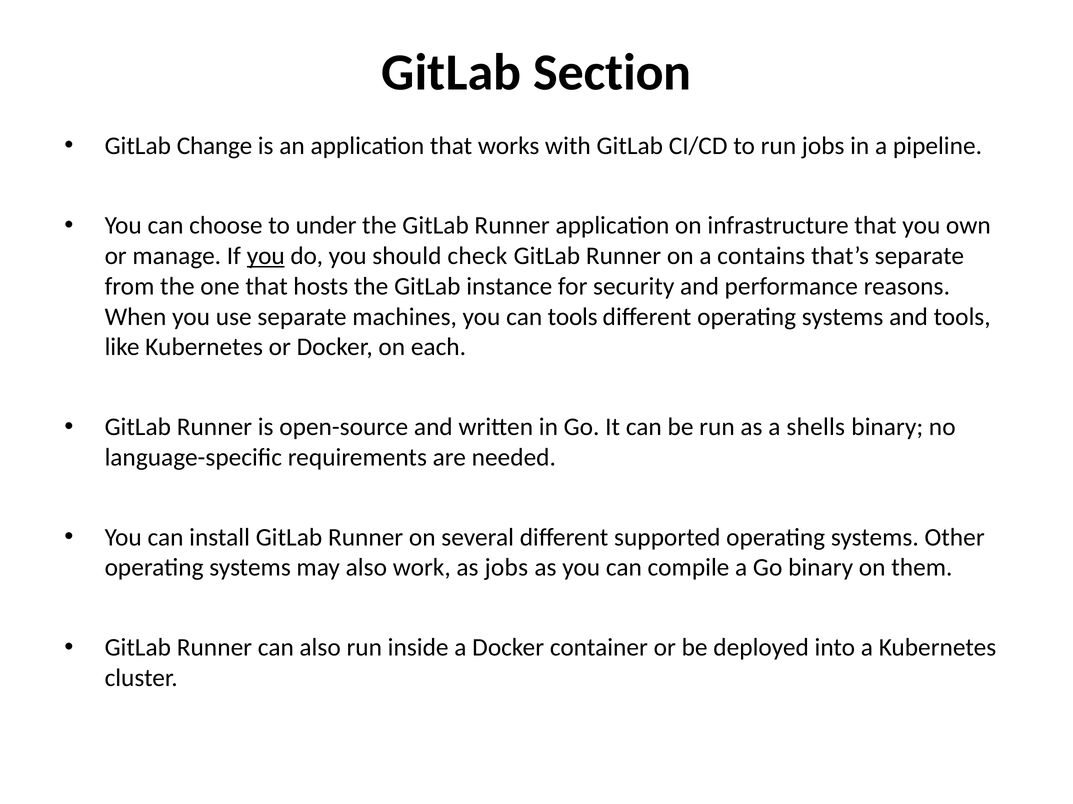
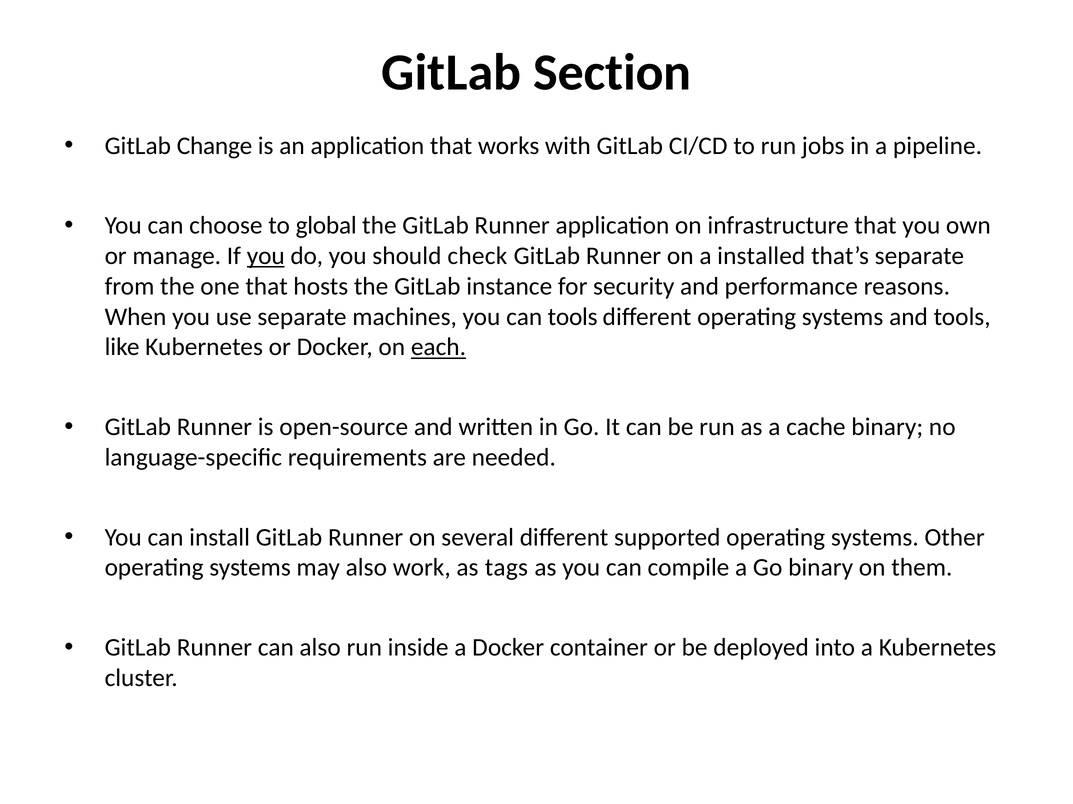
under: under -> global
contains: contains -> installed
each underline: none -> present
shells: shells -> cache
as jobs: jobs -> tags
